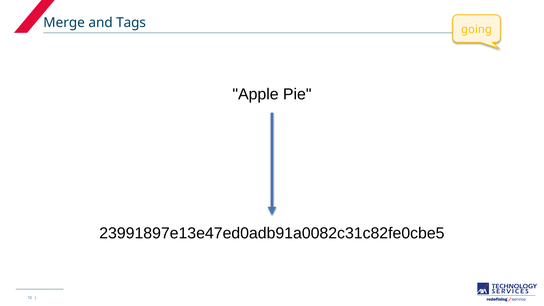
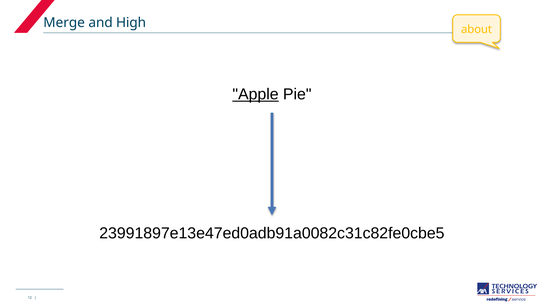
Tags: Tags -> High
going: going -> about
Apple underline: none -> present
